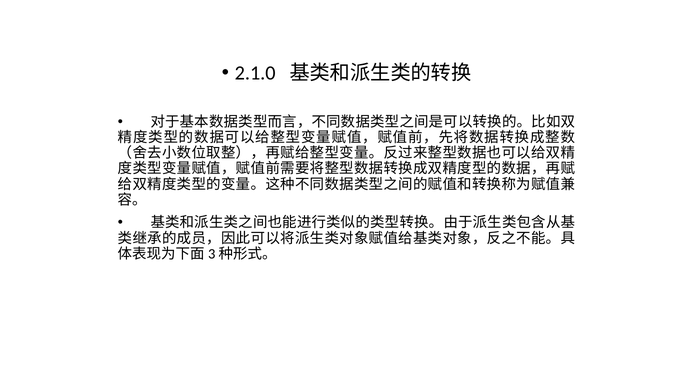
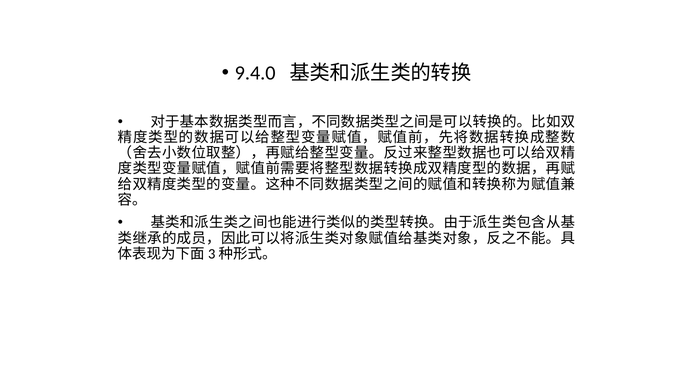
2.1.0: 2.1.0 -> 9.4.0
